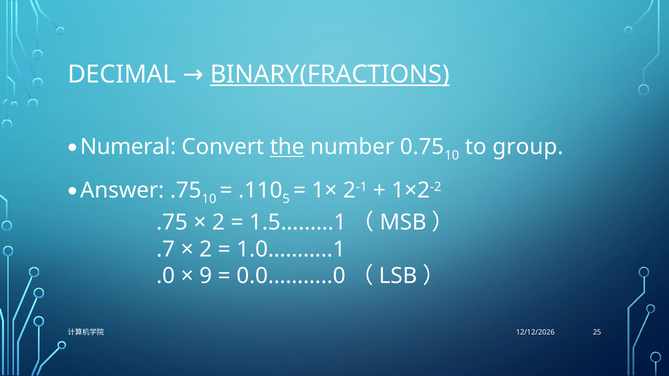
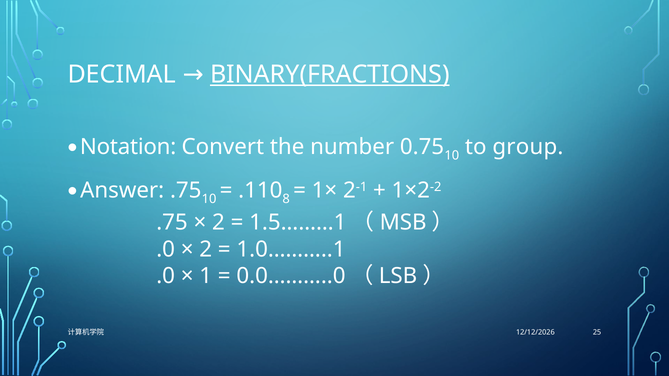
Numeral: Numeral -> Notation
the underline: present -> none
5: 5 -> 8
.7 at (166, 250): .7 -> .0
9: 9 -> 1
